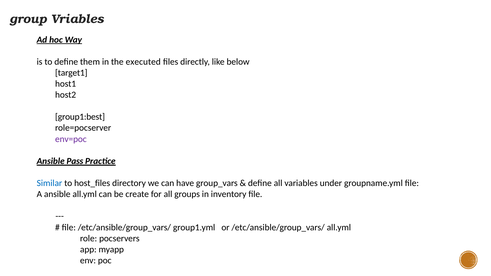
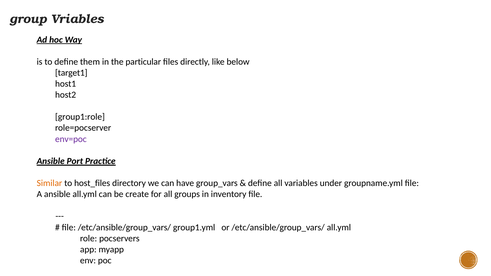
executed: executed -> particular
group1:best: group1:best -> group1:role
Pass: Pass -> Port
Similar colour: blue -> orange
